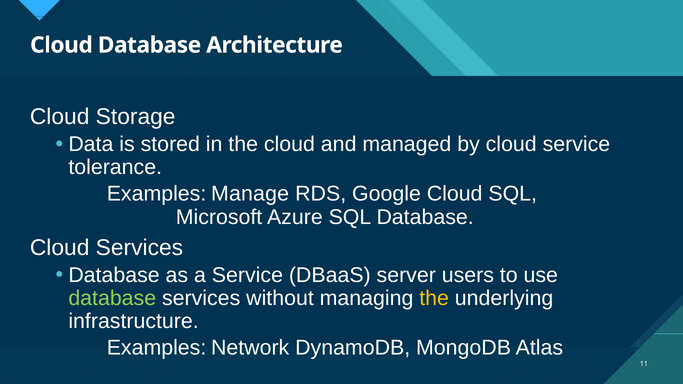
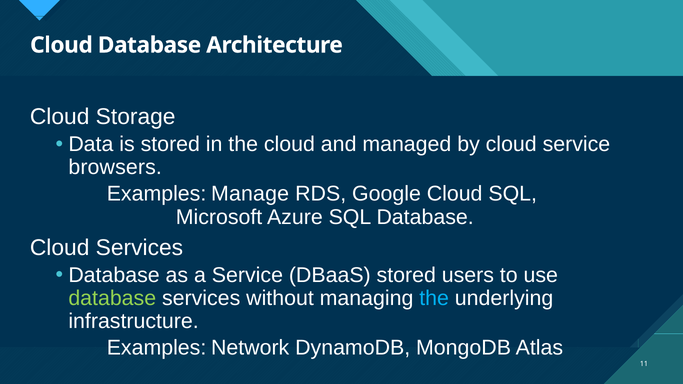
tolerance: tolerance -> browsers
DBaaS server: server -> stored
the at (434, 298) colour: yellow -> light blue
